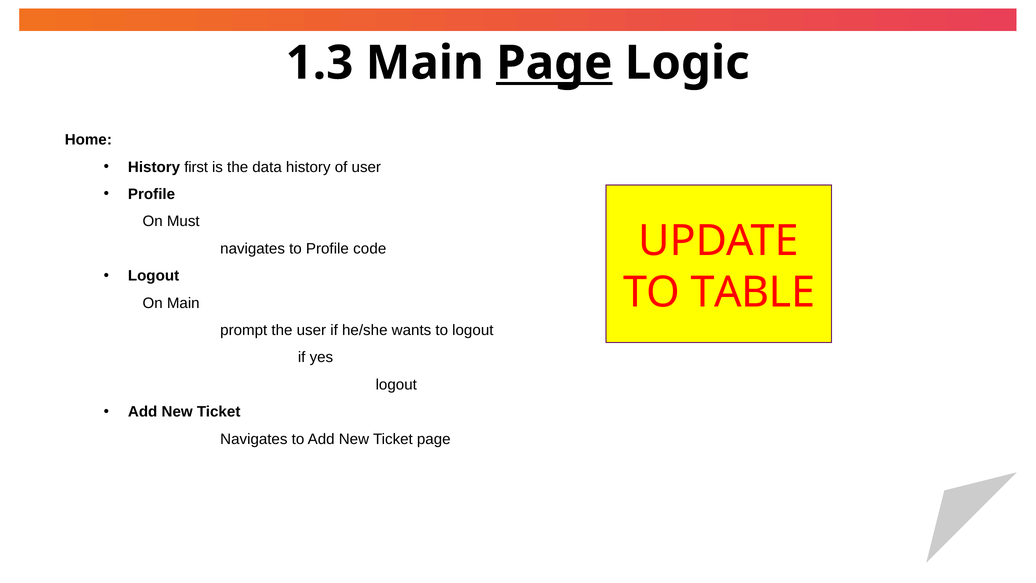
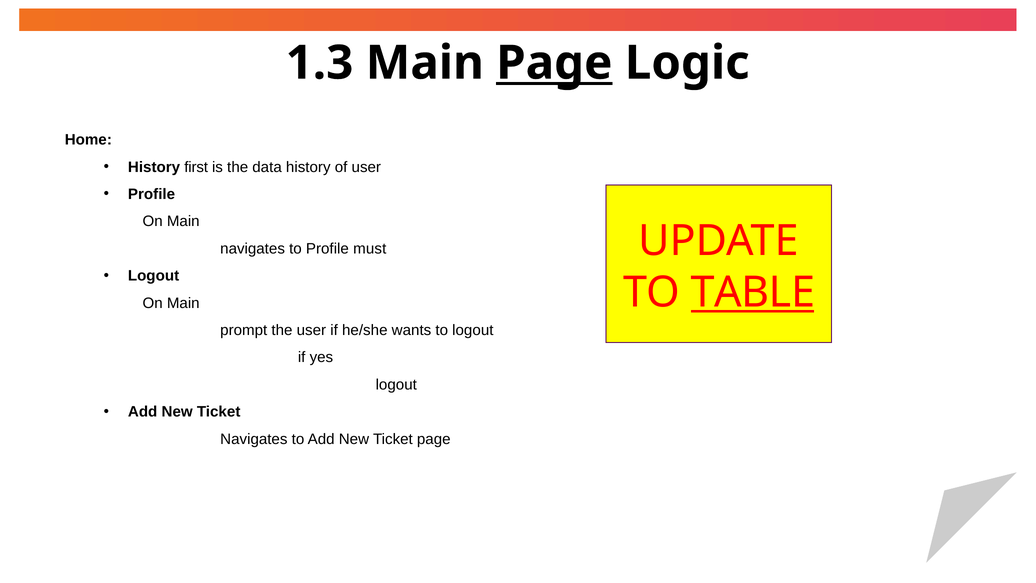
Must at (183, 221): Must -> Main
code: code -> must
TABLE underline: none -> present
